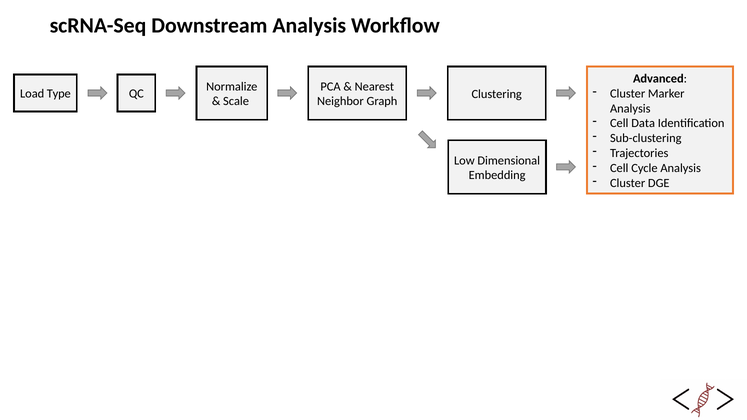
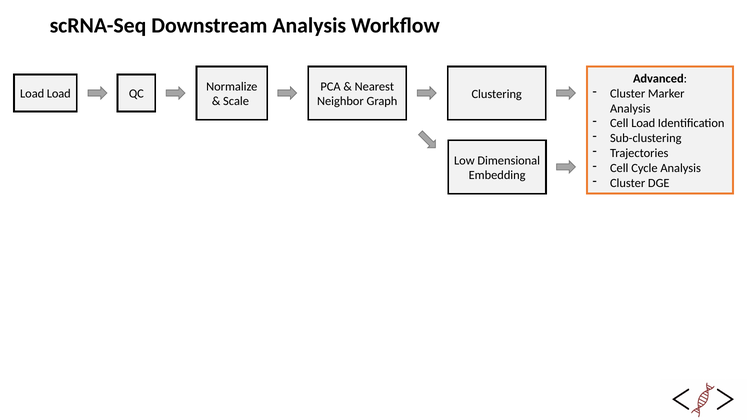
Load Type: Type -> Load
Cell Data: Data -> Load
